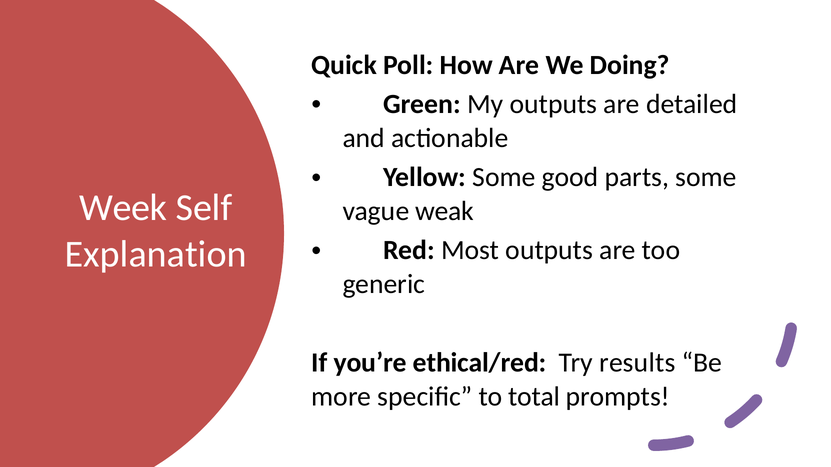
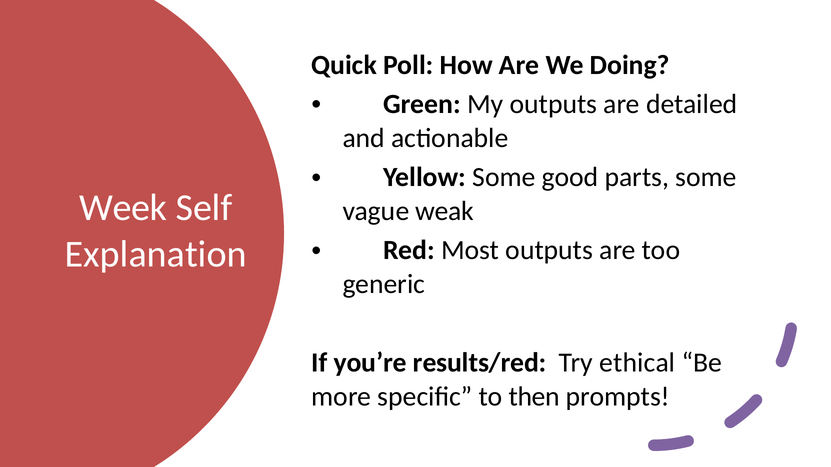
ethical/red: ethical/red -> results/red
results: results -> ethical
total: total -> then
